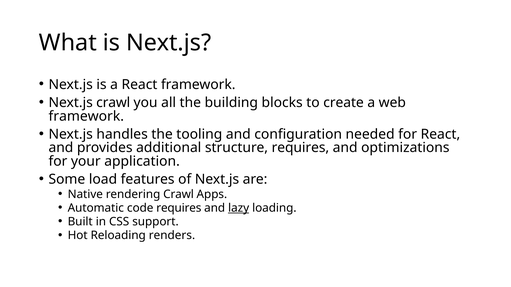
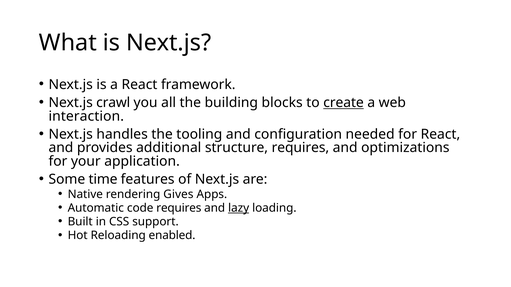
create underline: none -> present
framework at (86, 116): framework -> interaction
load: load -> time
rendering Crawl: Crawl -> Gives
renders: renders -> enabled
